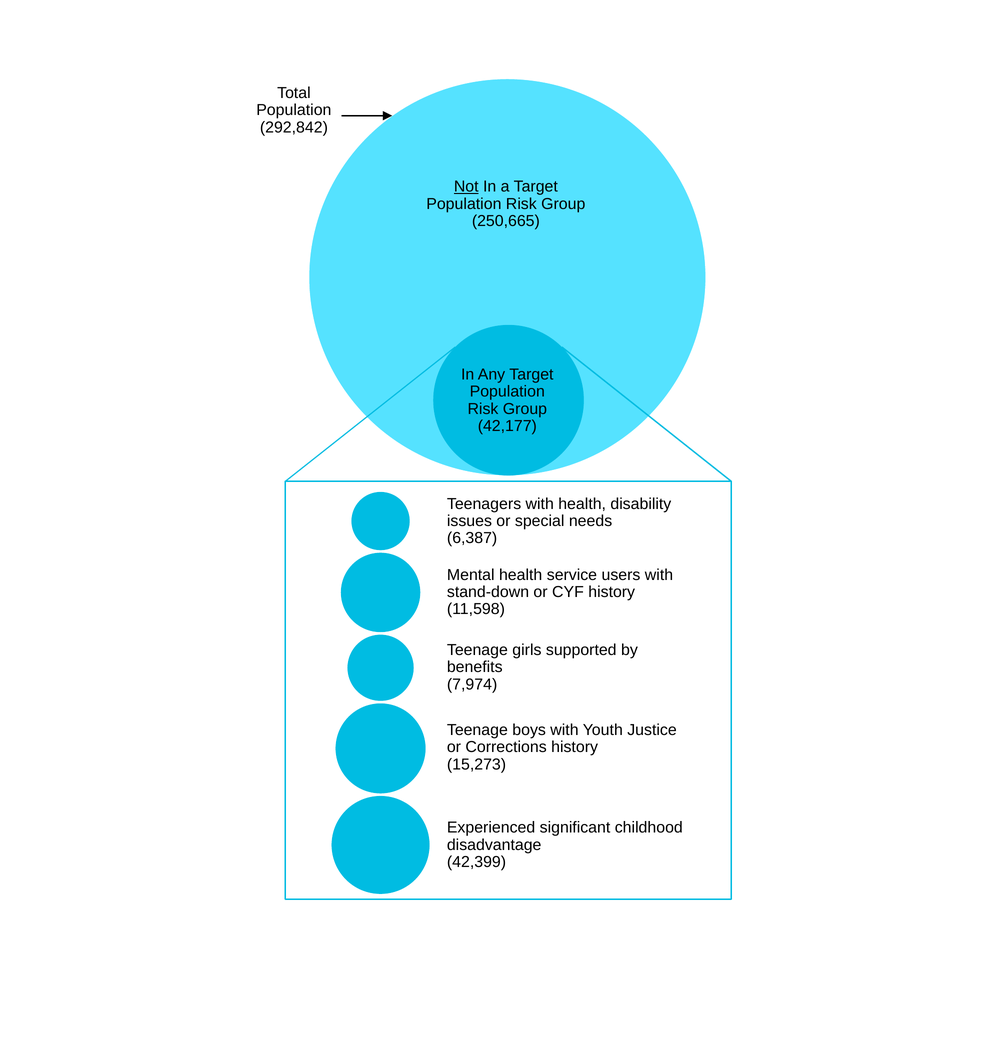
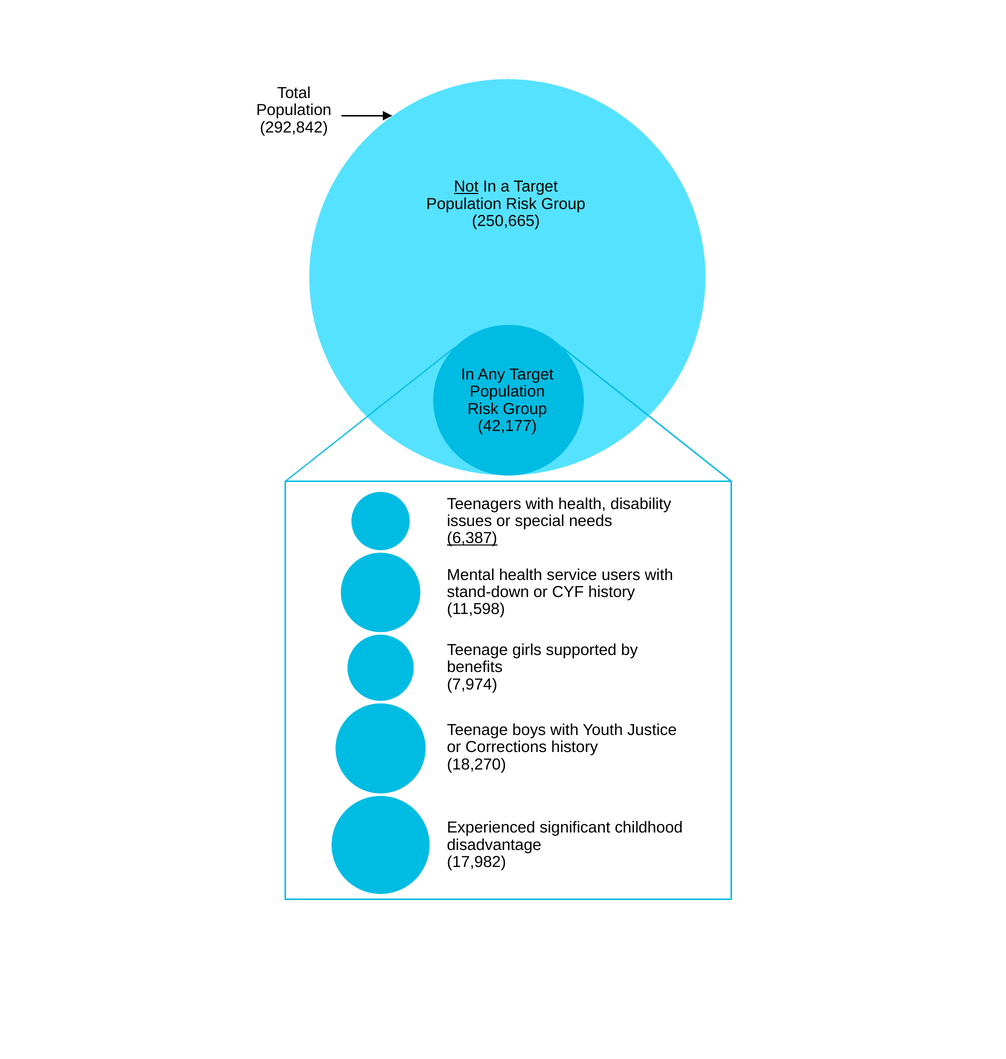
6,387 underline: none -> present
15,273: 15,273 -> 18,270
42,399: 42,399 -> 17,982
